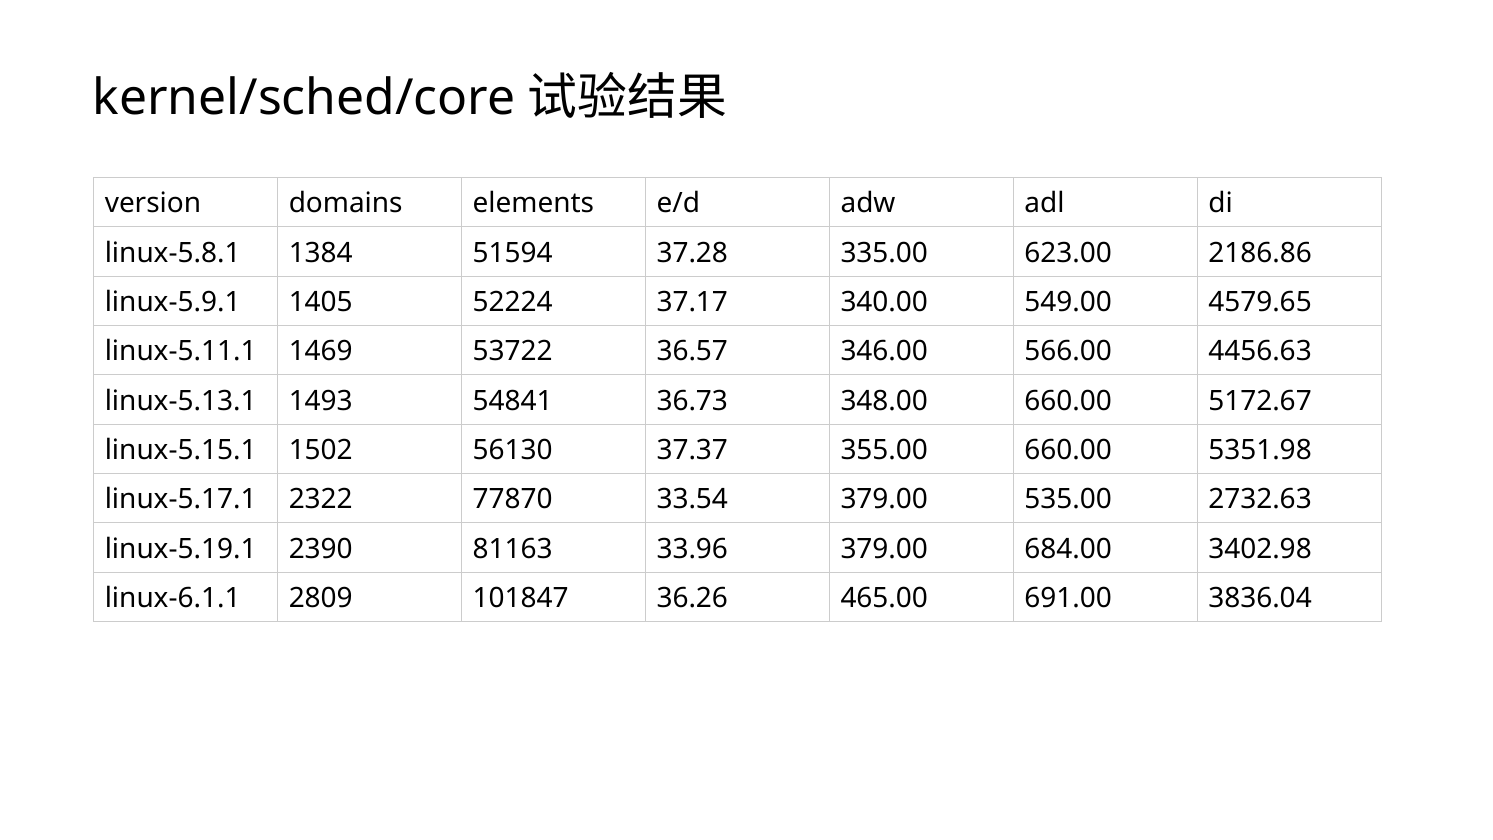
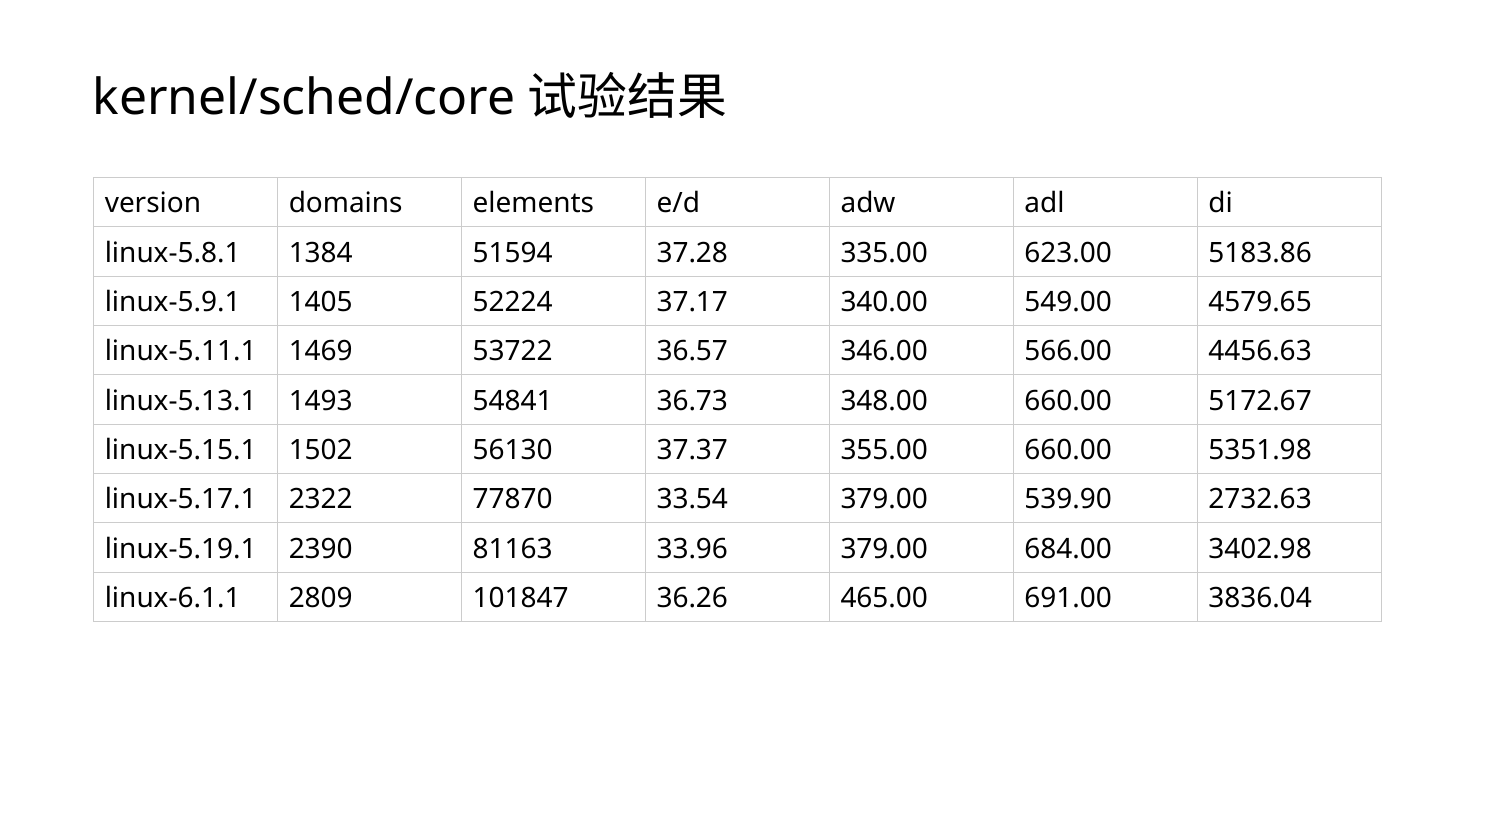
2186.86: 2186.86 -> 5183.86
535.00: 535.00 -> 539.90
